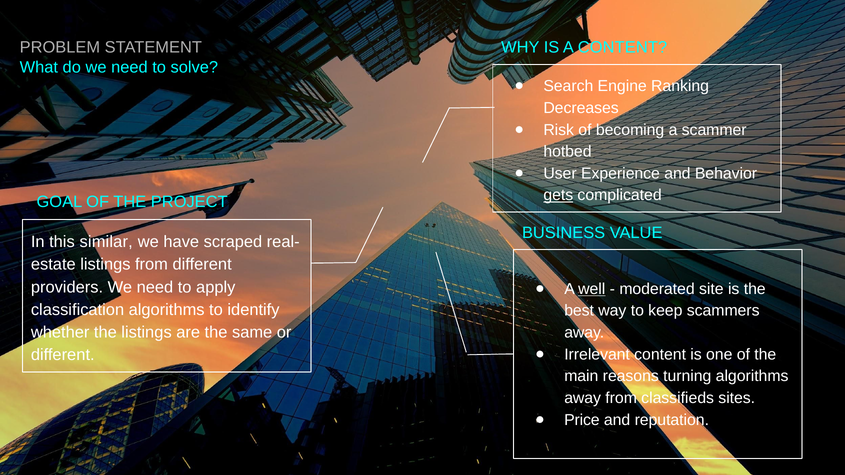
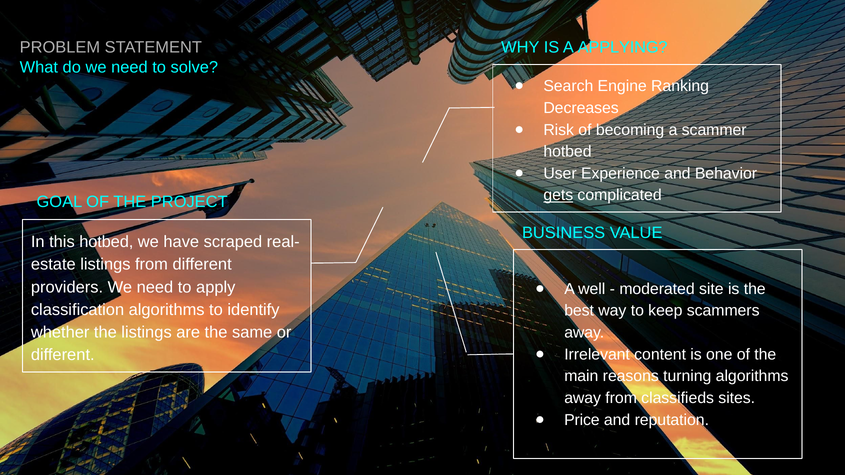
A CONTENT: CONTENT -> APPLYING
this similar: similar -> hotbed
well underline: present -> none
